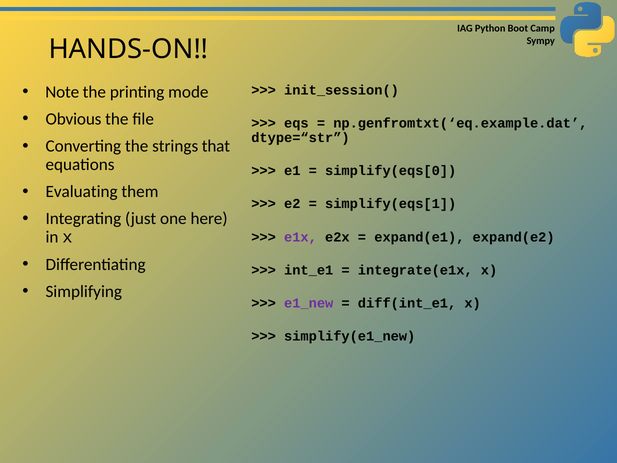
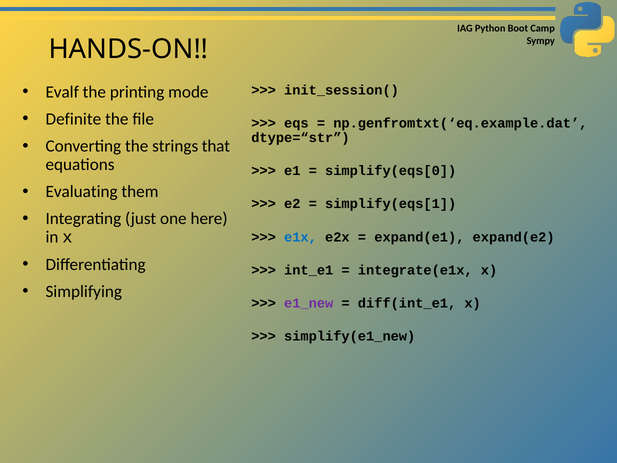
Note: Note -> Evalf
Obvious: Obvious -> Definite
e1x colour: purple -> blue
